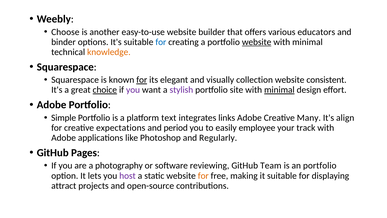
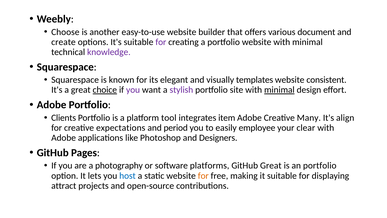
educators: educators -> document
binder: binder -> create
for at (161, 42) colour: blue -> purple
website at (257, 42) underline: present -> none
knowledge colour: orange -> purple
for at (142, 80) underline: present -> none
collection: collection -> templates
Simple: Simple -> Clients
text: text -> tool
links: links -> item
track: track -> clear
Regularly: Regularly -> Designers
reviewing: reviewing -> platforms
GitHub Team: Team -> Great
host colour: purple -> blue
